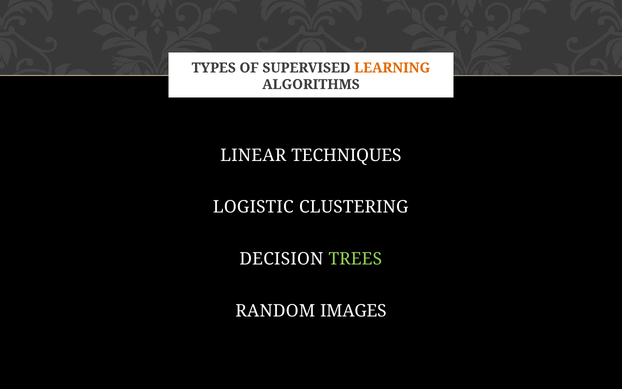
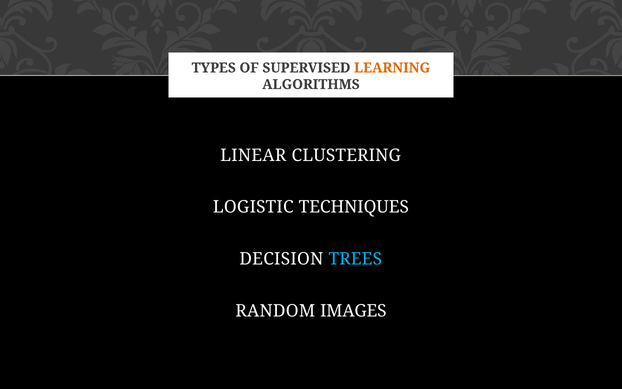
TECHNIQUES: TECHNIQUES -> CLUSTERING
CLUSTERING: CLUSTERING -> TECHNIQUES
TREES colour: light green -> light blue
